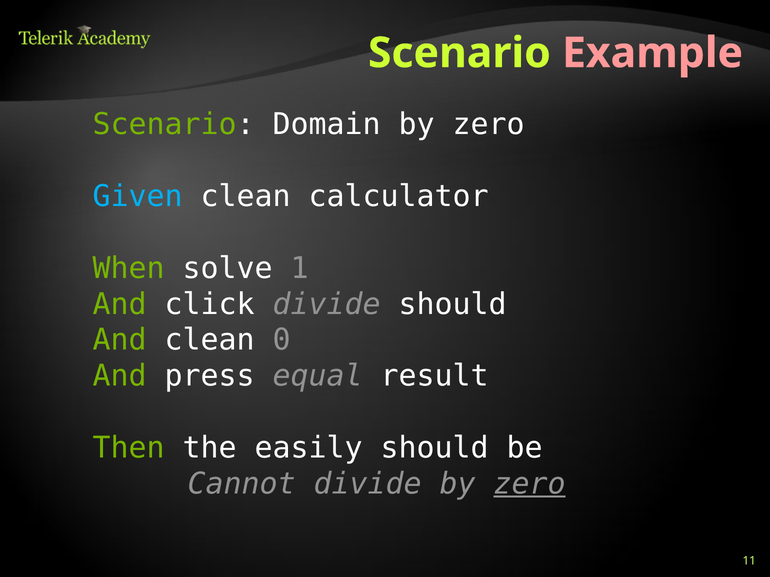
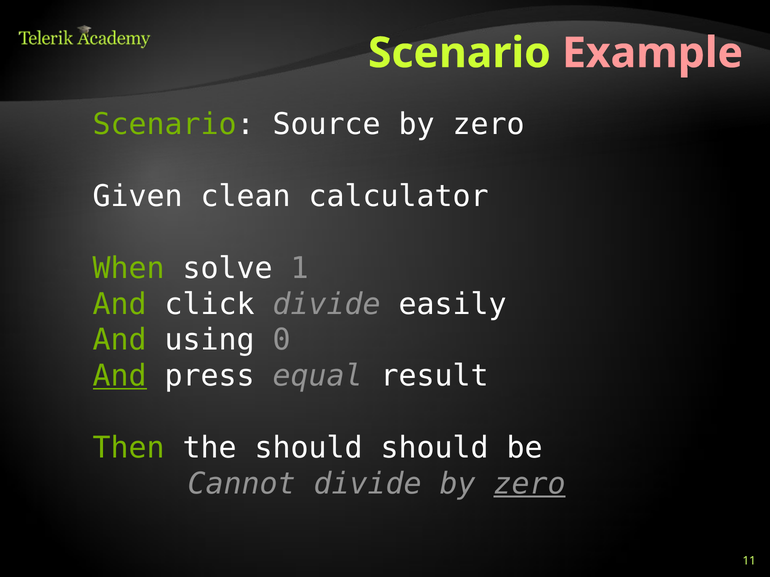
Domain: Domain -> Source
Given colour: light blue -> white
divide should: should -> easily
And clean: clean -> using
And at (120, 376) underline: none -> present
the easily: easily -> should
